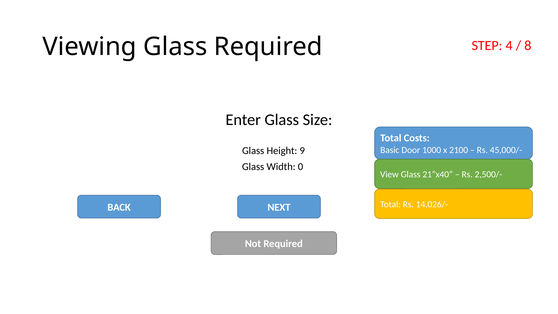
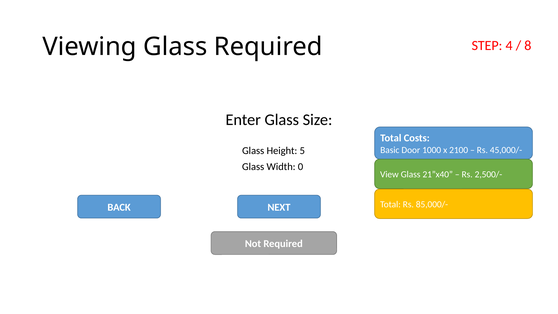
9: 9 -> 5
14,026/-: 14,026/- -> 85,000/-
